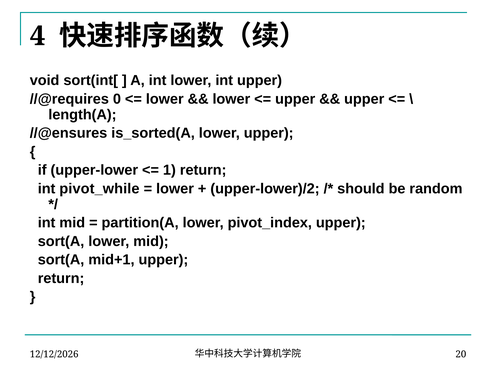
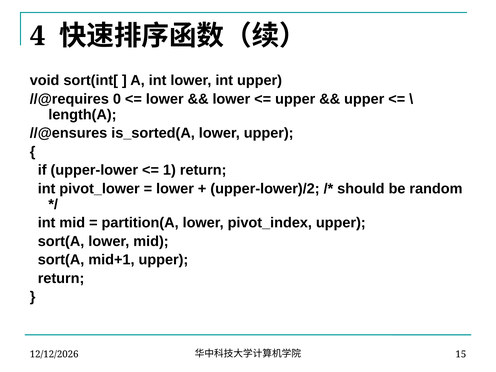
pivot_while: pivot_while -> pivot_lower
20: 20 -> 15
